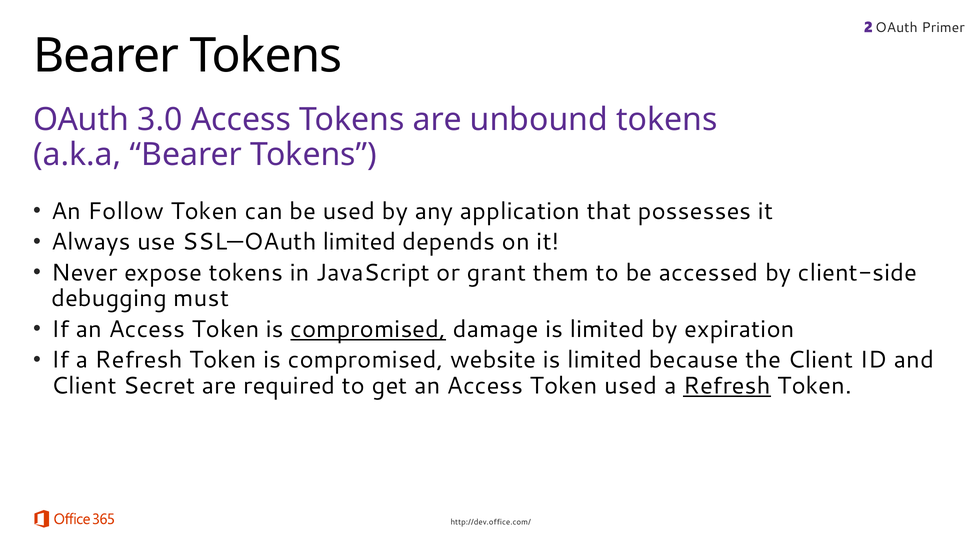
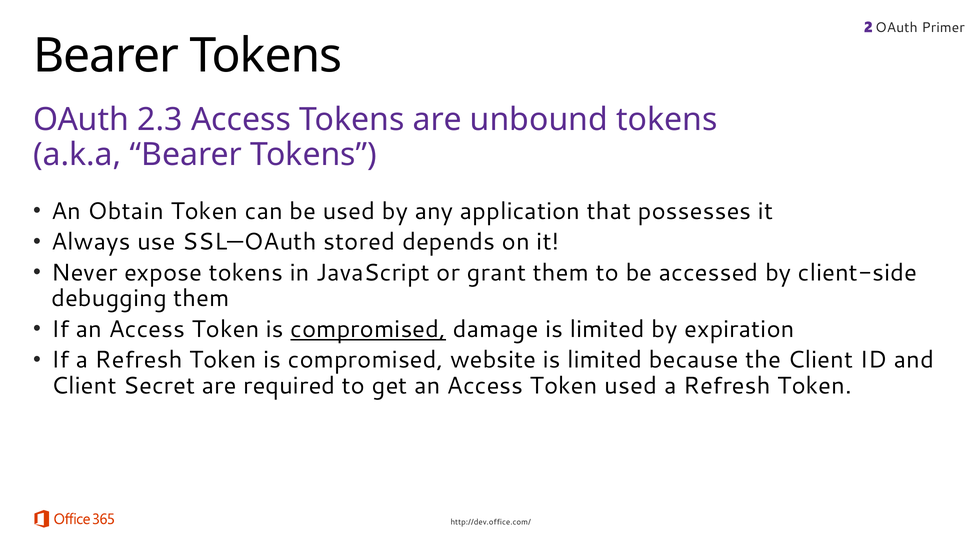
3.0: 3.0 -> 2.3
Follow: Follow -> Obtain
SSL—OAuth limited: limited -> stored
debugging must: must -> them
Refresh at (727, 386) underline: present -> none
